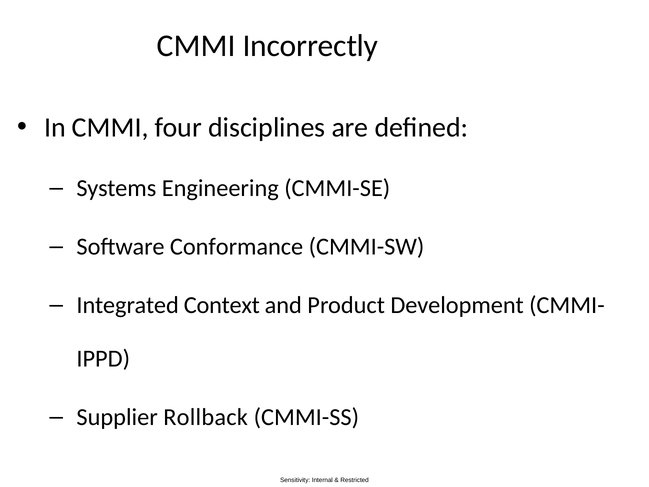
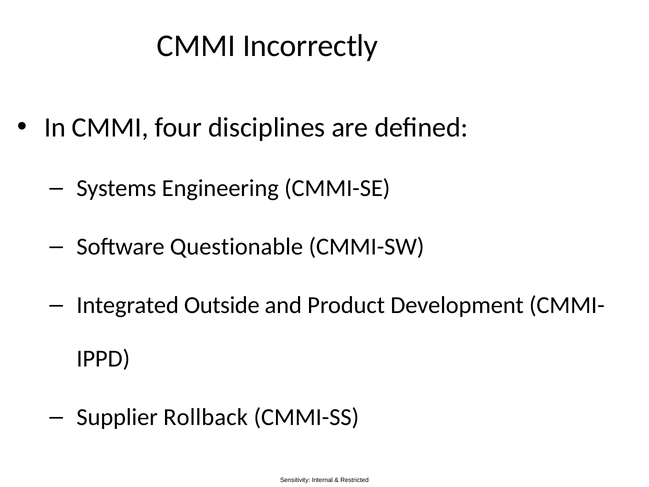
Conformance: Conformance -> Questionable
Context: Context -> Outside
